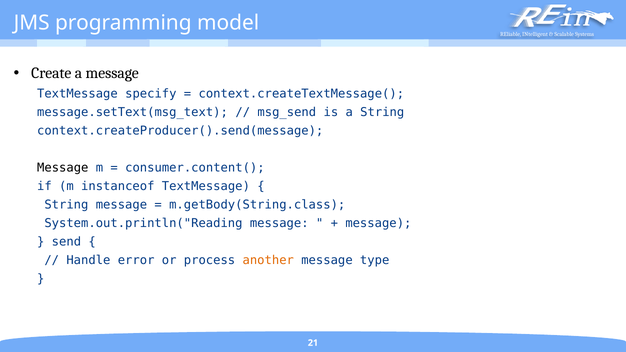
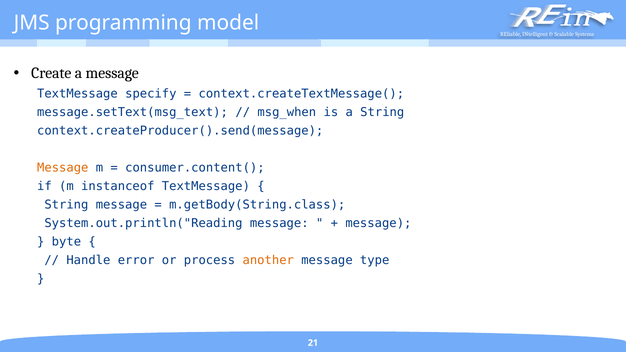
msg_send: msg_send -> msg_when
Message at (63, 168) colour: black -> orange
send: send -> byte
